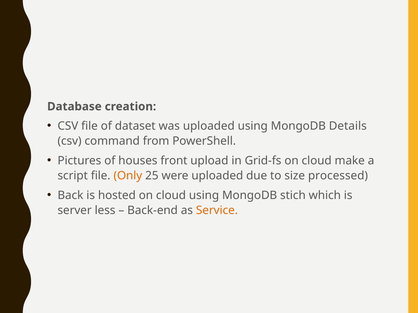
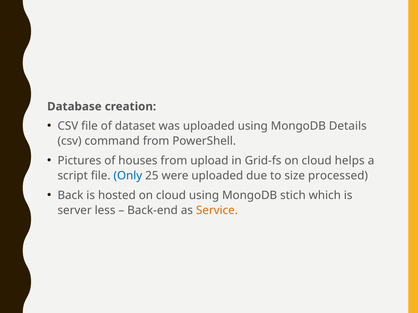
houses front: front -> from
make: make -> helps
Only colour: orange -> blue
